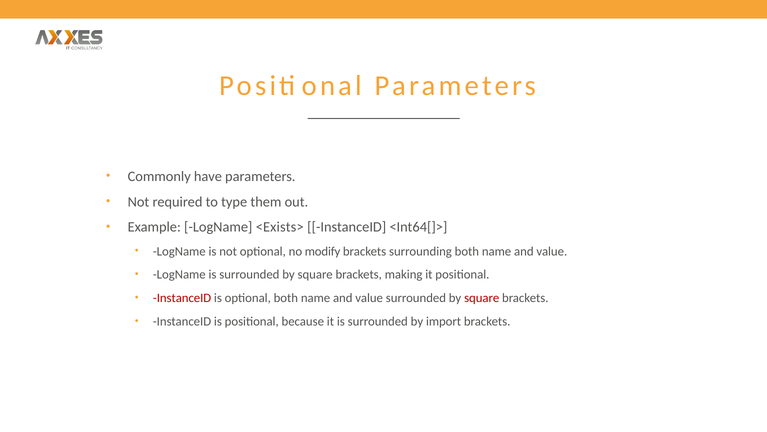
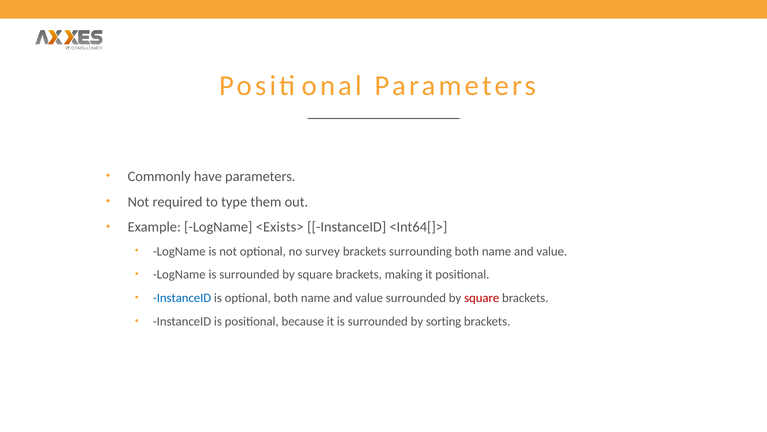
modify: modify -> survey
InstanceID at (182, 298) colour: red -> blue
import: import -> sorting
